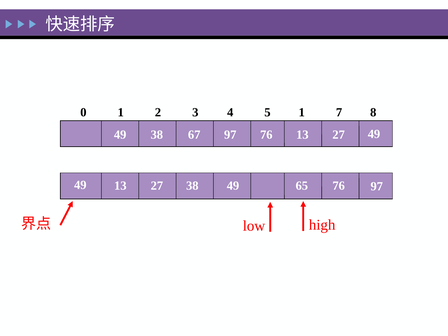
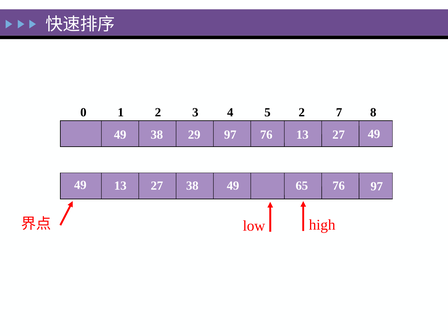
5 1: 1 -> 2
67: 67 -> 29
